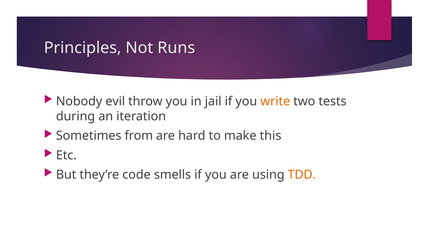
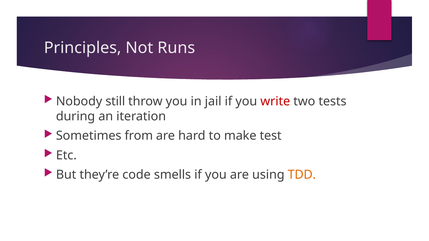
evil: evil -> still
write colour: orange -> red
this: this -> test
